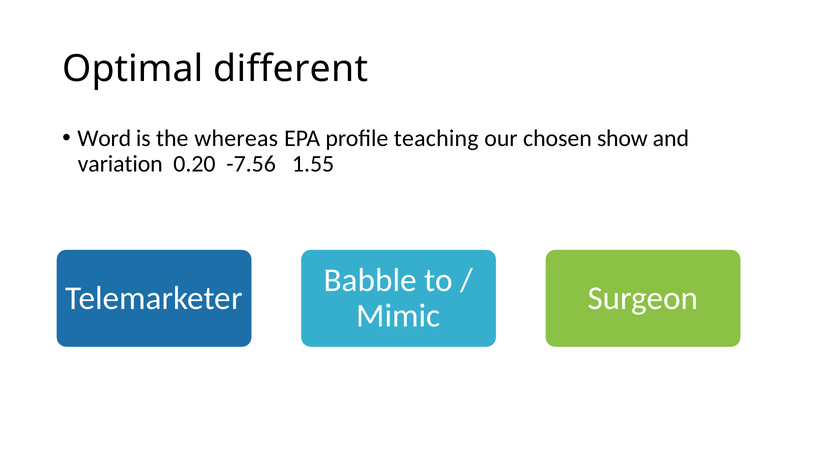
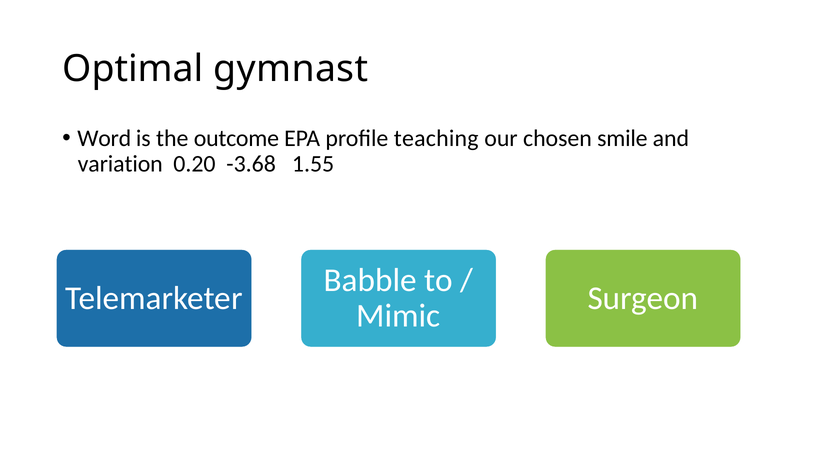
different: different -> gymnast
whereas: whereas -> outcome
show: show -> smile
-7.56: -7.56 -> -3.68
